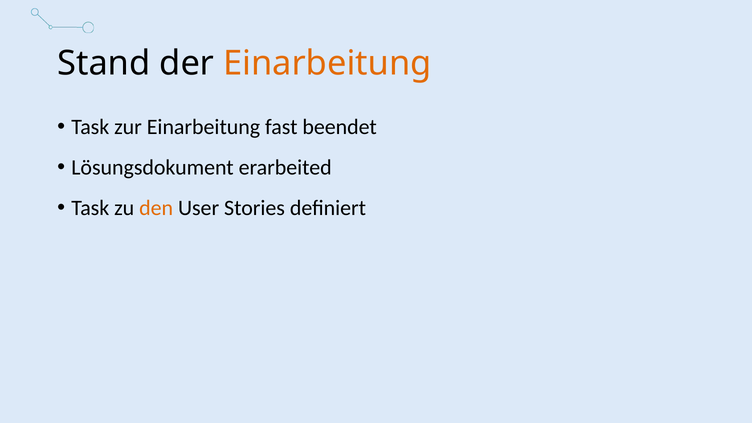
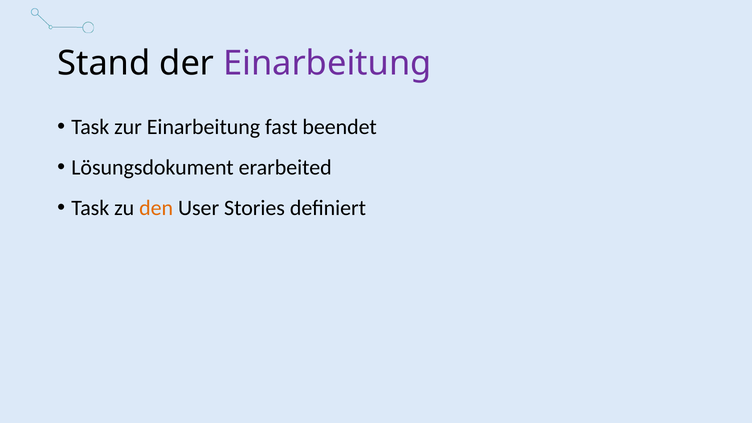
Einarbeitung at (327, 63) colour: orange -> purple
